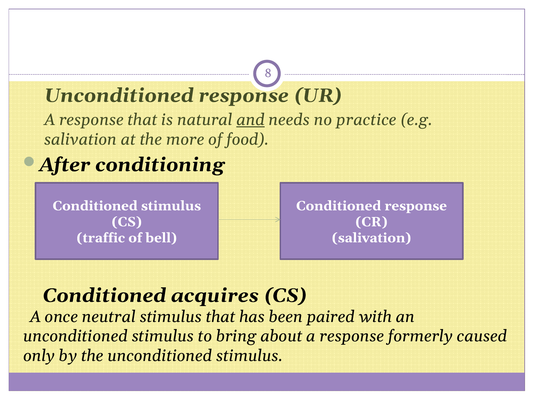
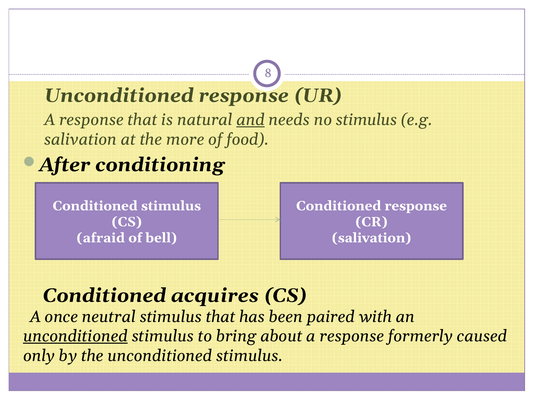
no practice: practice -> stimulus
traffic: traffic -> afraid
unconditioned at (75, 337) underline: none -> present
